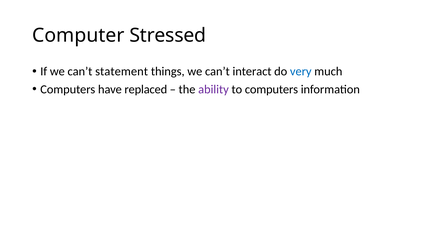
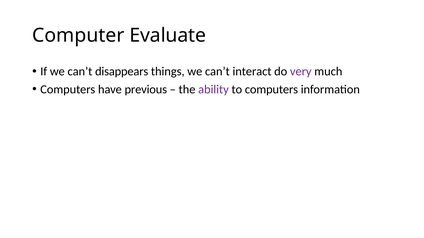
Stressed: Stressed -> Evaluate
statement: statement -> disappears
very colour: blue -> purple
replaced: replaced -> previous
